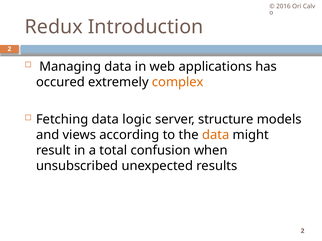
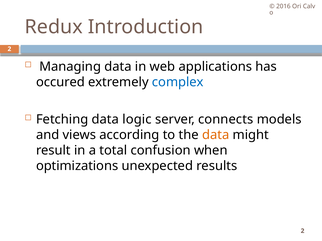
complex colour: orange -> blue
structure: structure -> connects
unsubscribed: unsubscribed -> optimizations
